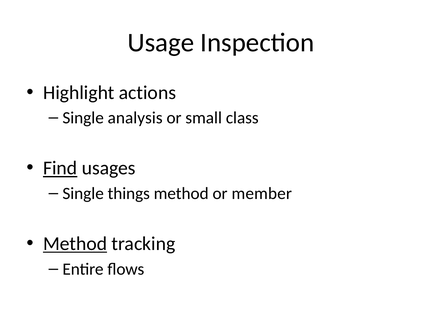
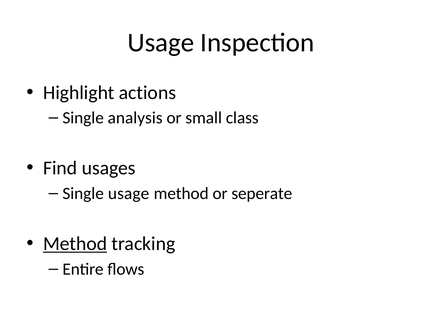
Find underline: present -> none
Single things: things -> usage
member: member -> seperate
